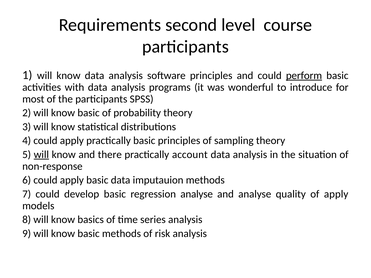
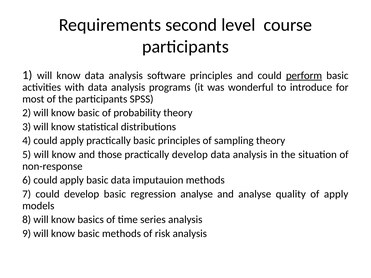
will at (41, 155) underline: present -> none
there: there -> those
practically account: account -> develop
